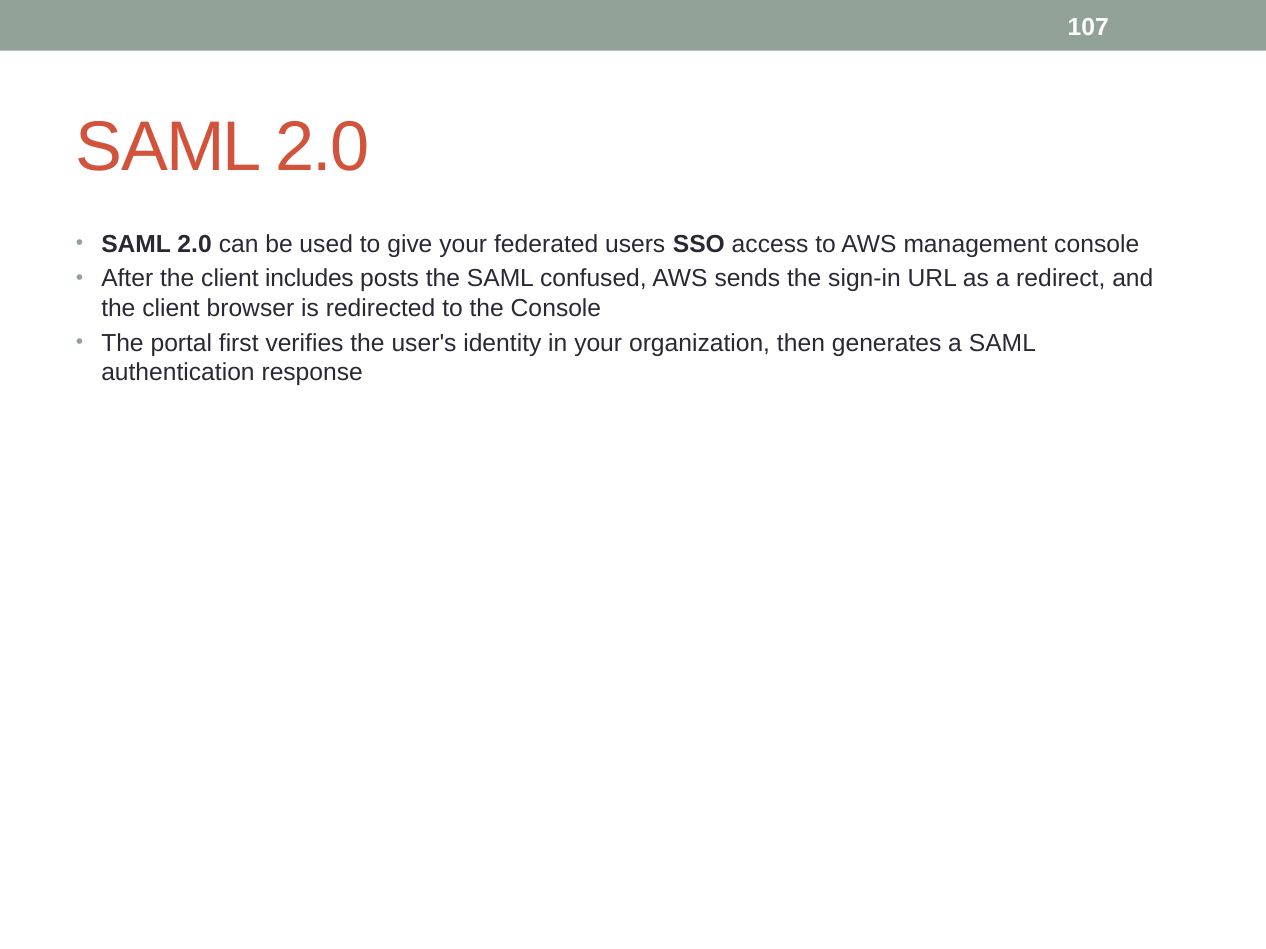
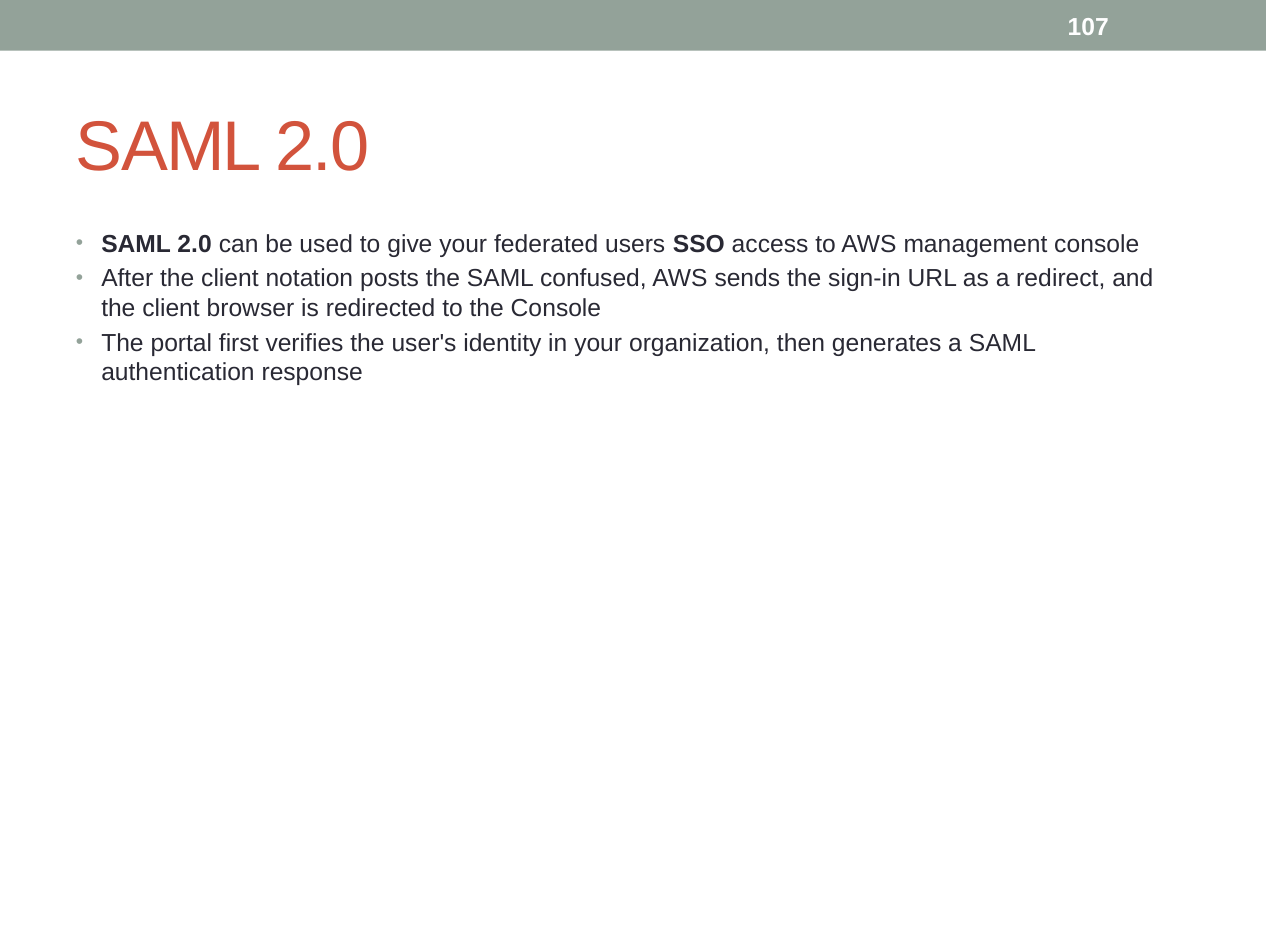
includes: includes -> notation
